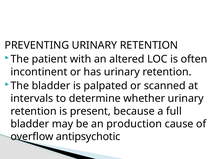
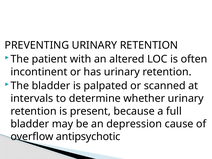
production: production -> depression
